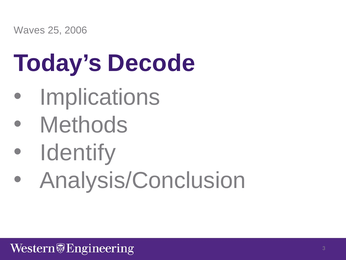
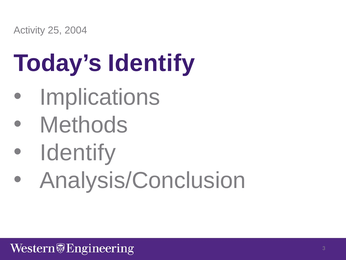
Waves: Waves -> Activity
2006: 2006 -> 2004
Today’s Decode: Decode -> Identify
